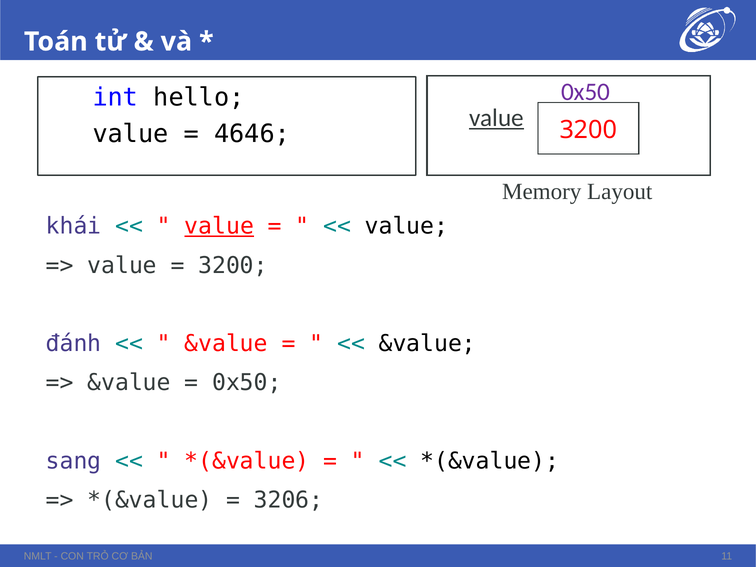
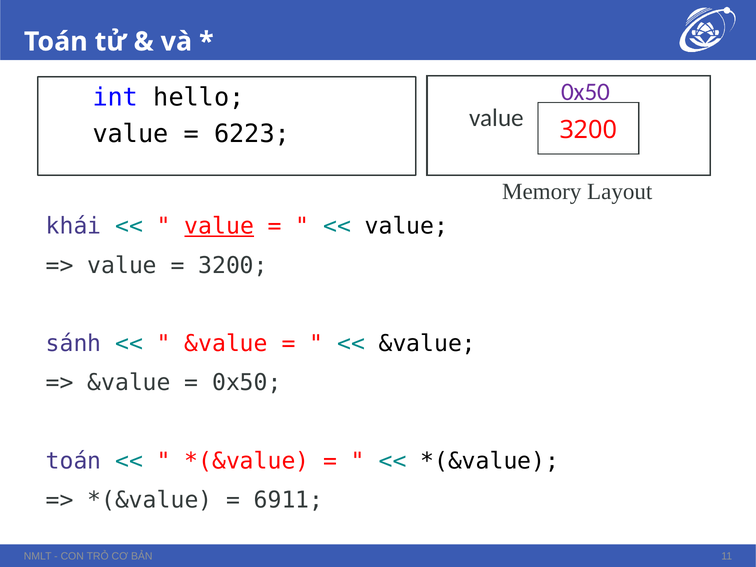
value at (497, 118) underline: present -> none
4646: 4646 -> 6223
đánh: đánh -> sánh
sang at (74, 461): sang -> toán
3206: 3206 -> 6911
